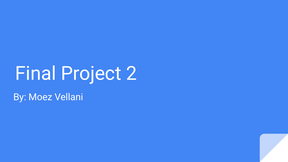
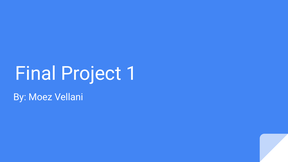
2: 2 -> 1
